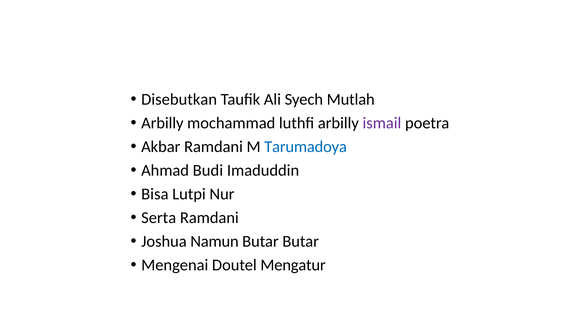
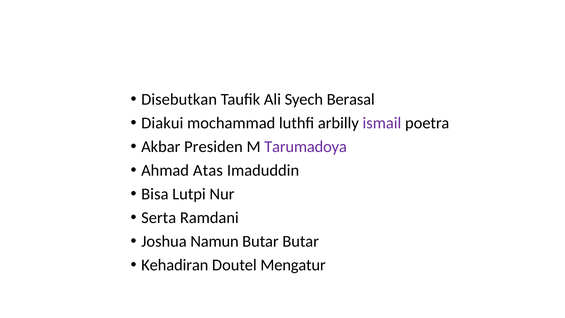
Mutlah: Mutlah -> Berasal
Arbilly at (162, 123): Arbilly -> Diakui
Akbar Ramdani: Ramdani -> Presiden
Tarumadoya colour: blue -> purple
Budi: Budi -> Atas
Mengenai: Mengenai -> Kehadiran
